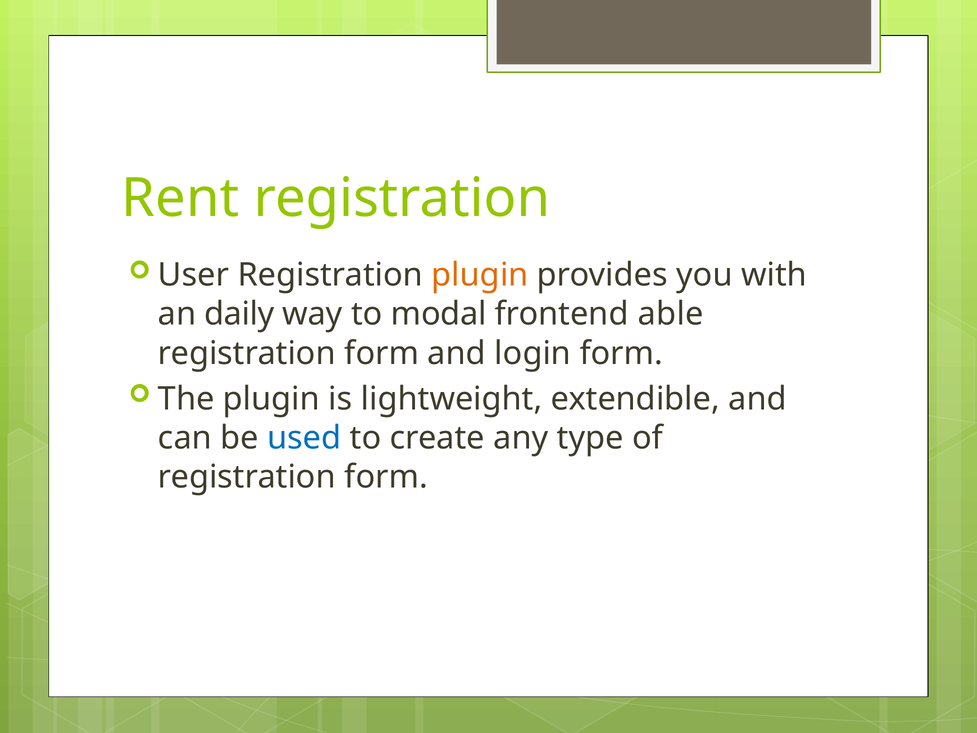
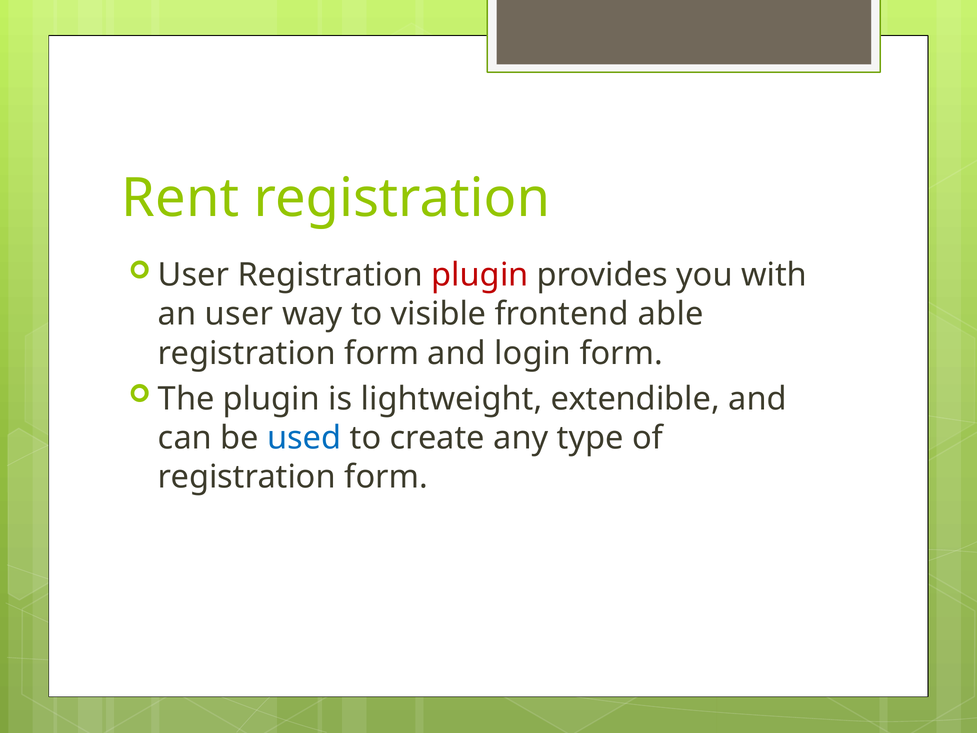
plugin at (480, 275) colour: orange -> red
an daily: daily -> user
modal: modal -> visible
